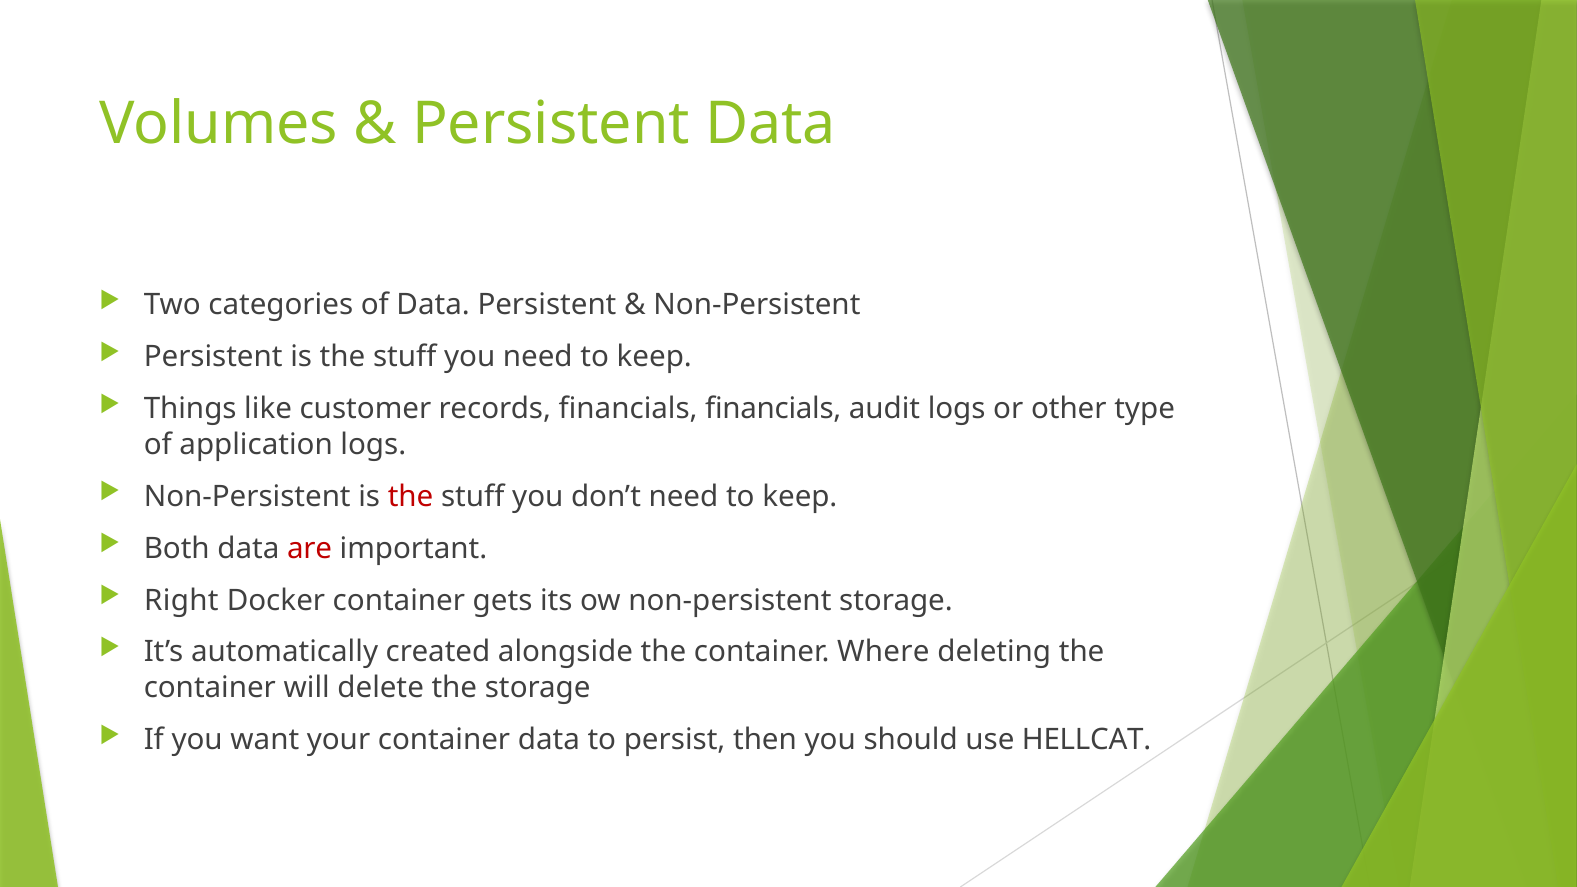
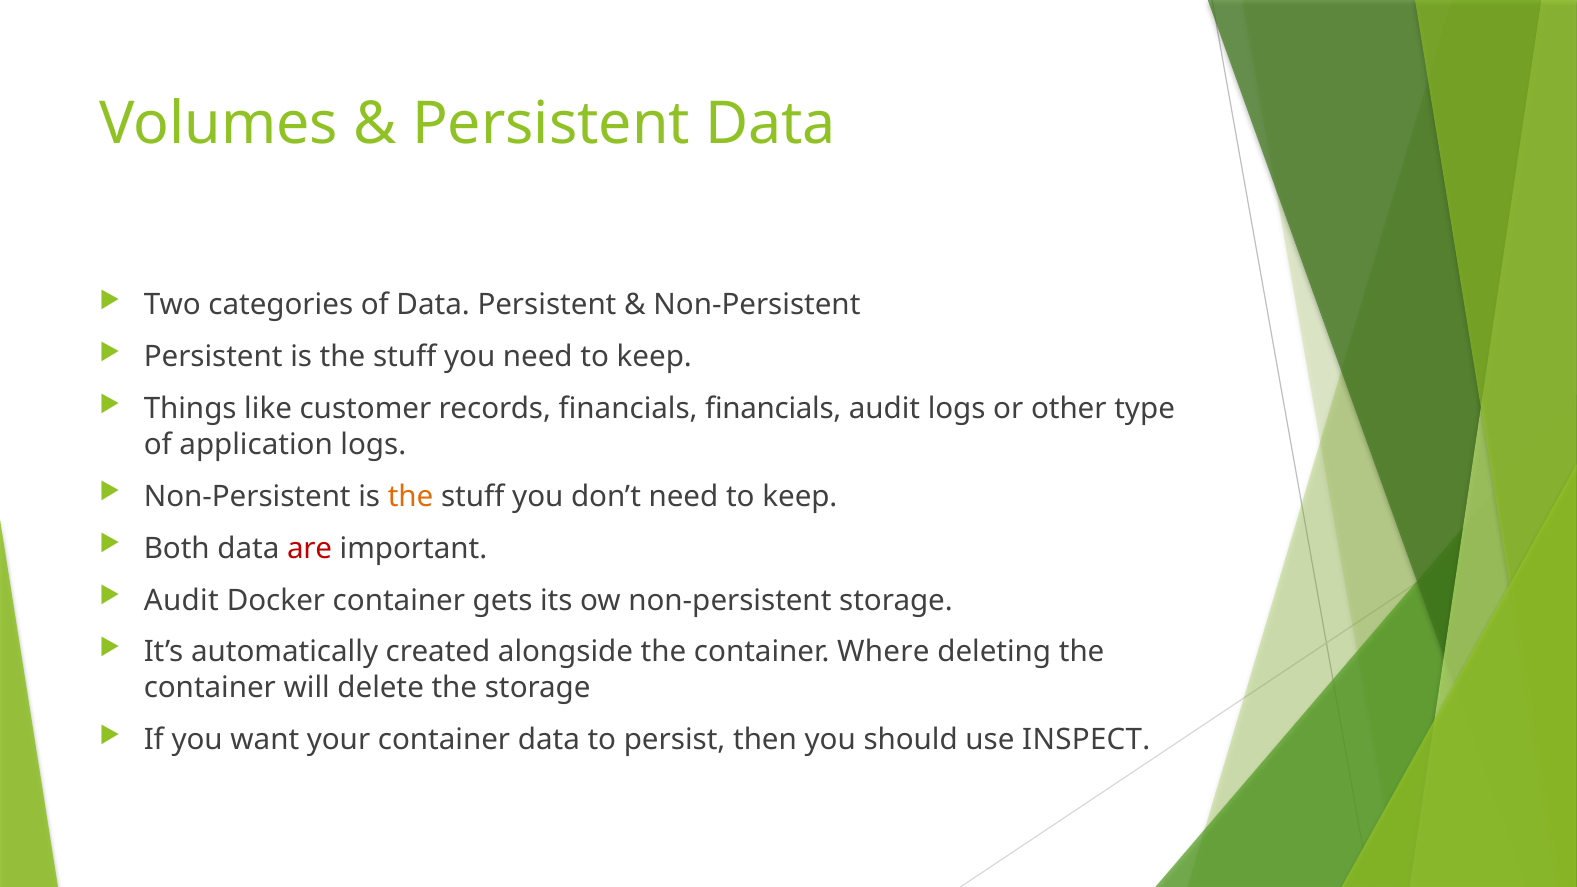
the at (411, 496) colour: red -> orange
Right at (181, 600): Right -> Audit
HELLCAT: HELLCAT -> INSPECT
